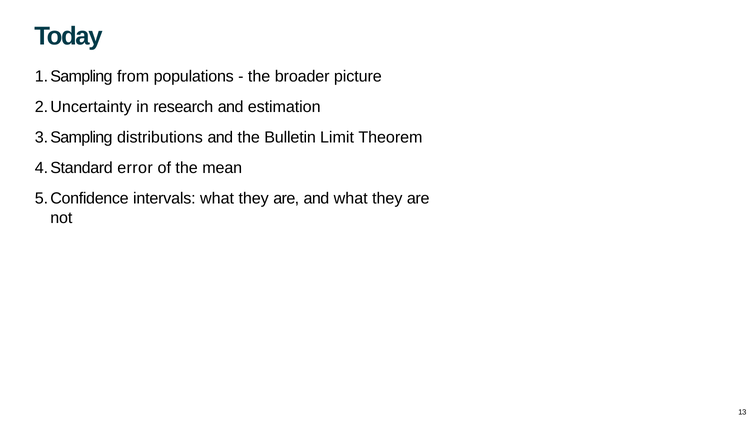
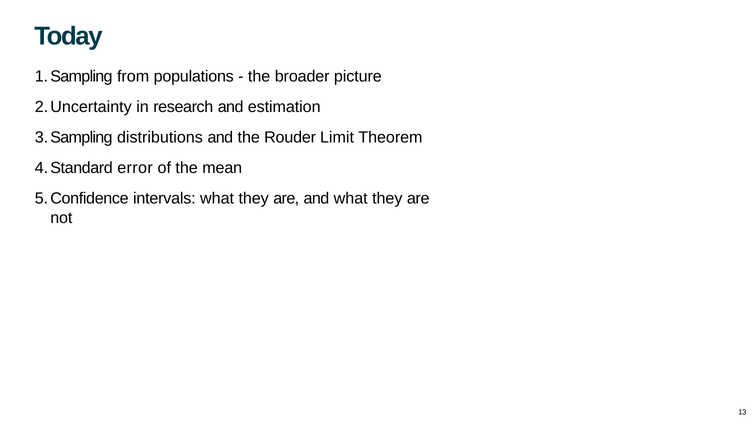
Bulletin: Bulletin -> Rouder
